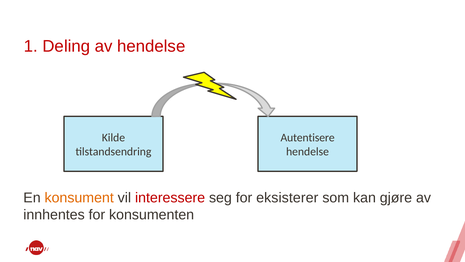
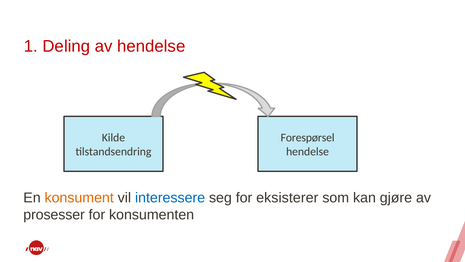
Autentisere: Autentisere -> Forespørsel
interessere colour: red -> blue
innhentes: innhentes -> prosesser
